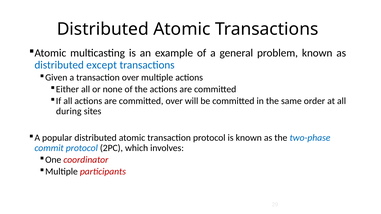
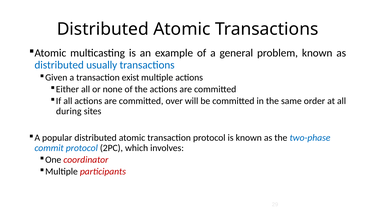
except: except -> usually
transaction over: over -> exist
